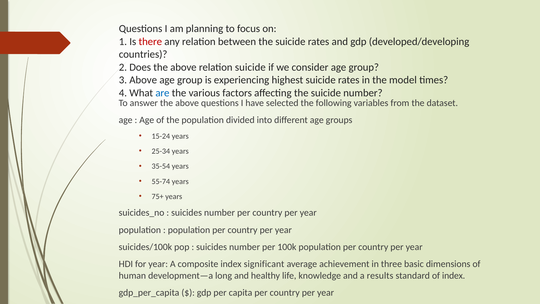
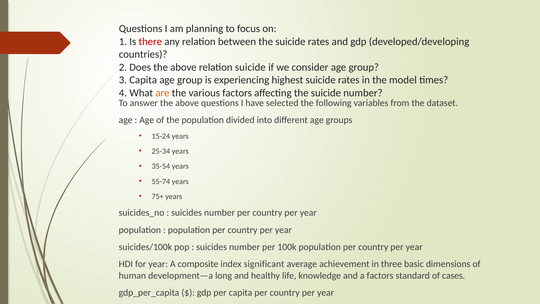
3 Above: Above -> Capita
are colour: blue -> orange
a results: results -> factors
of index: index -> cases
